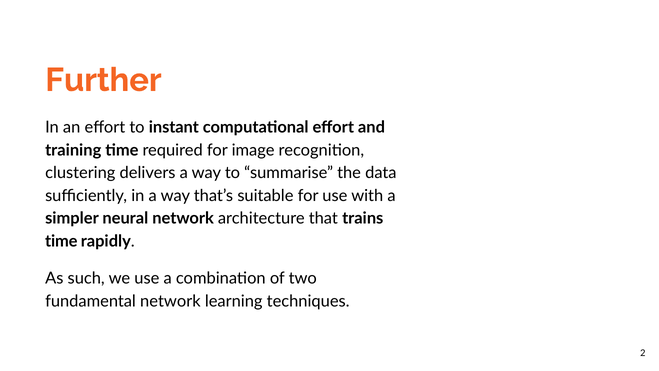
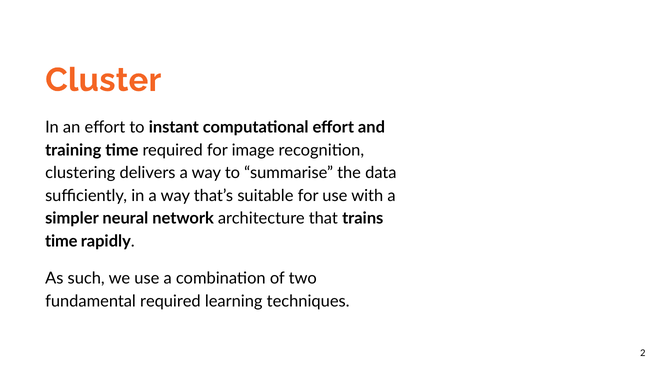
Further: Further -> Cluster
fundamental network: network -> required
